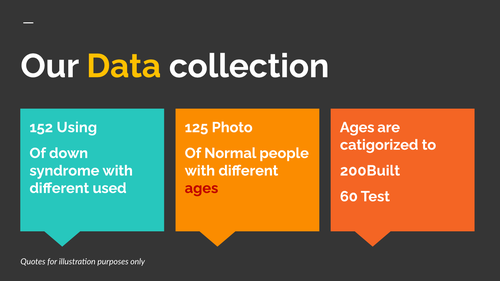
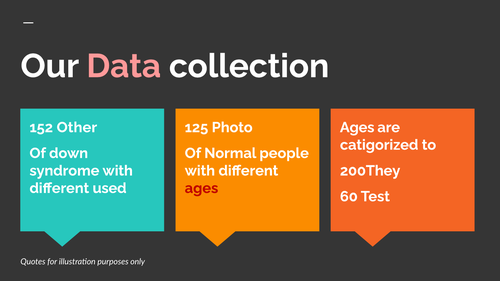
Data colour: yellow -> pink
Using: Using -> Other
200Built: 200Built -> 200They
